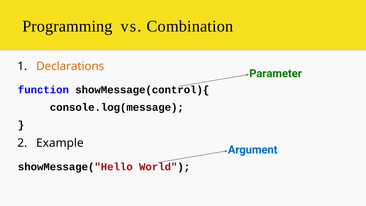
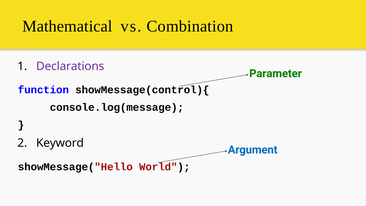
Programming: Programming -> Mathematical
Declarations colour: orange -> purple
Example: Example -> Keyword
